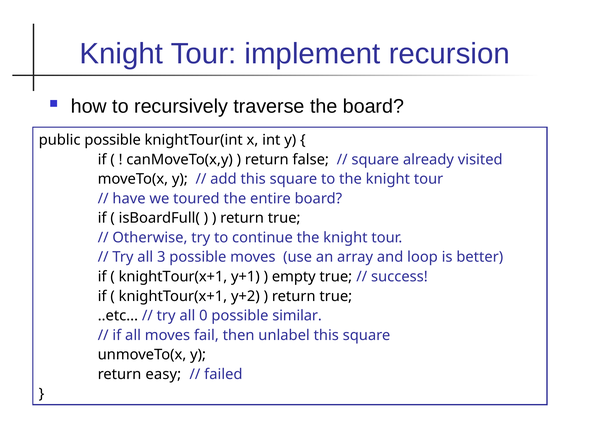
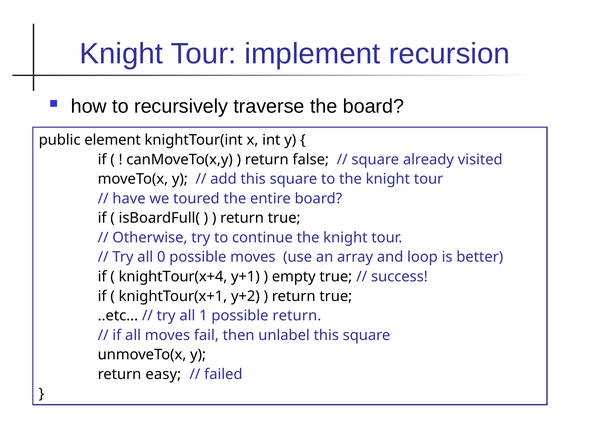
public possible: possible -> element
3: 3 -> 0
knightTour(x+1 at (173, 277): knightTour(x+1 -> knightTour(x+4
0: 0 -> 1
possible similar: similar -> return
